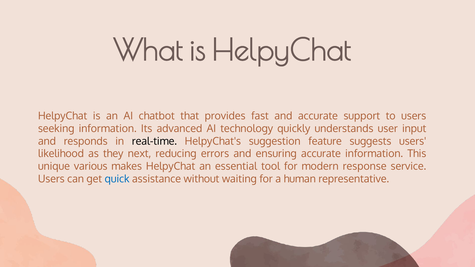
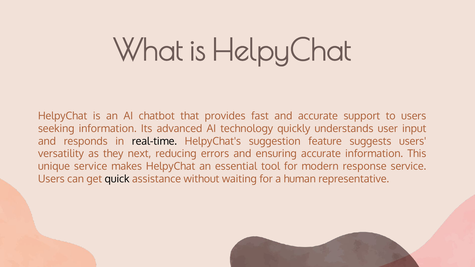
likelihood: likelihood -> versatility
unique various: various -> service
quick colour: blue -> black
